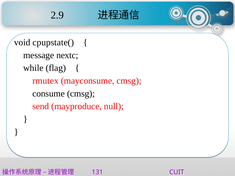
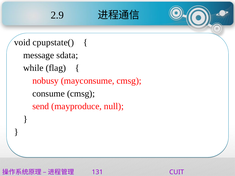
nextc: nextc -> sdata
rmutex: rmutex -> nobusy
